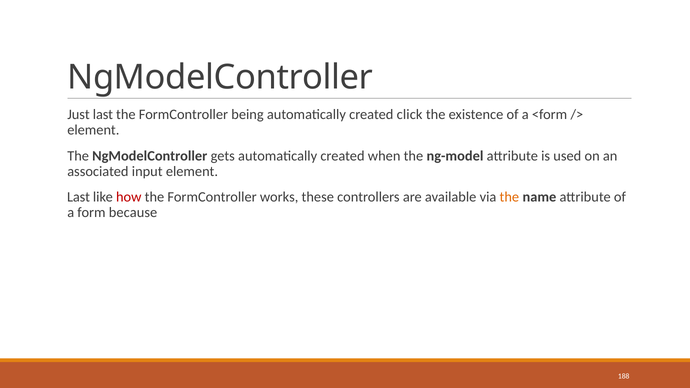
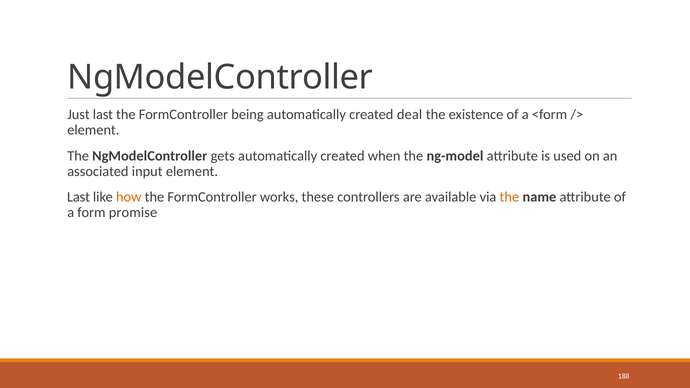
click: click -> deal
how colour: red -> orange
because: because -> promise
